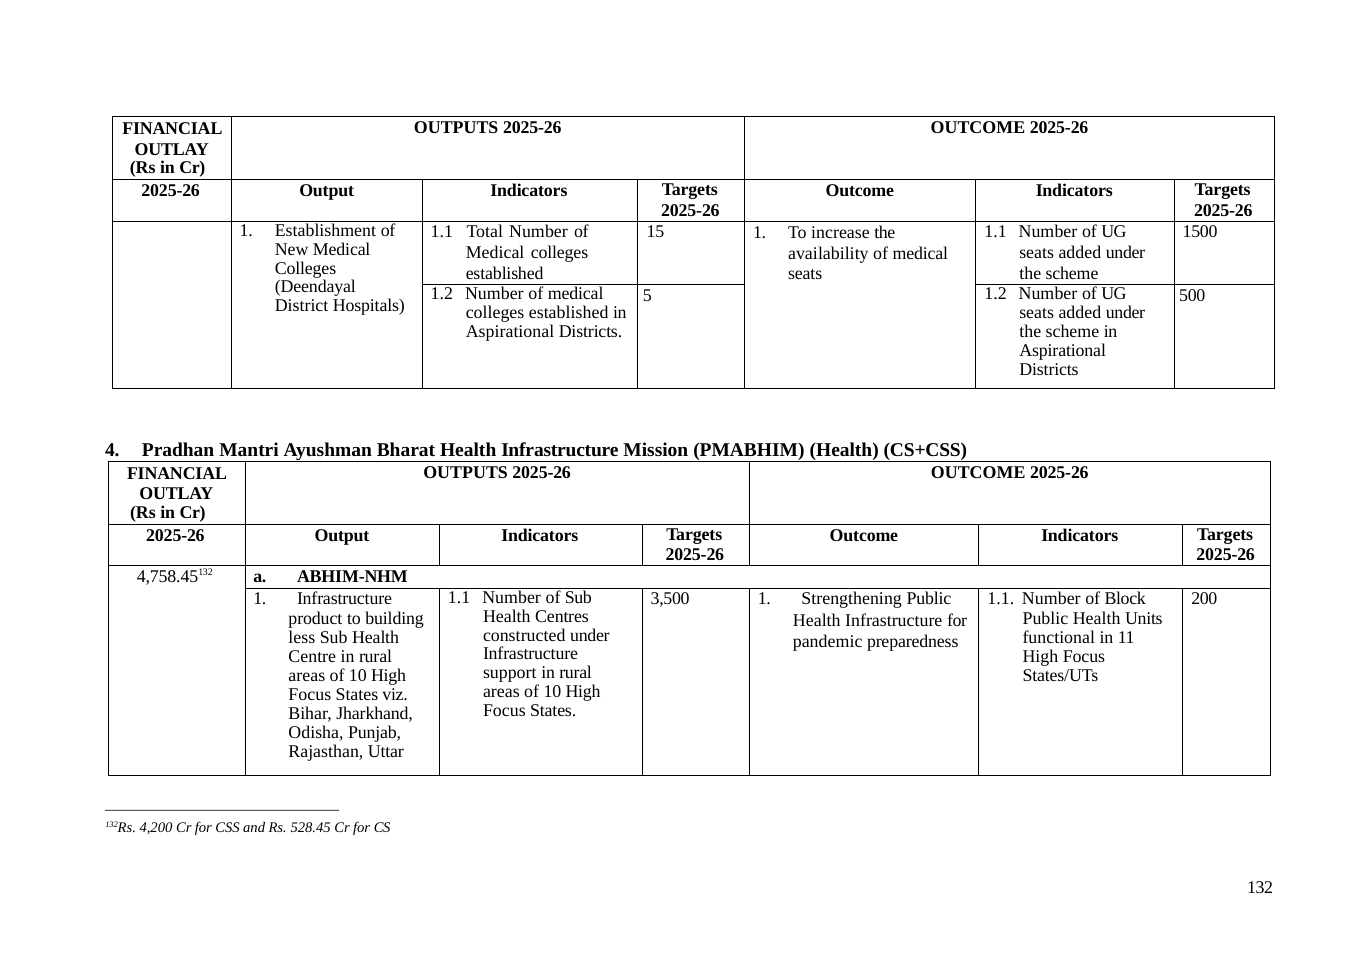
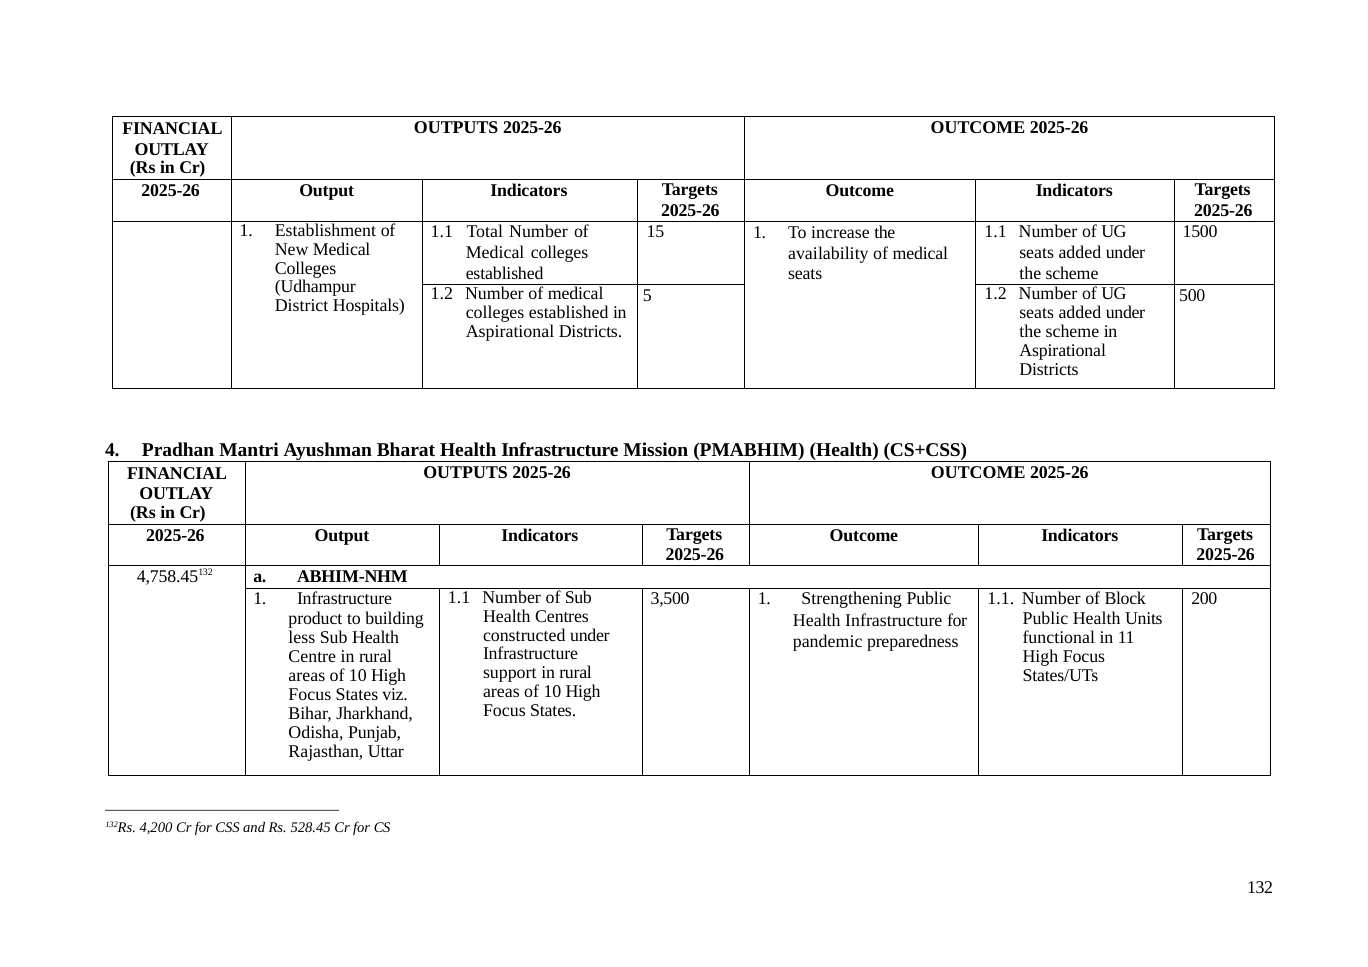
Deendayal: Deendayal -> Udhampur
